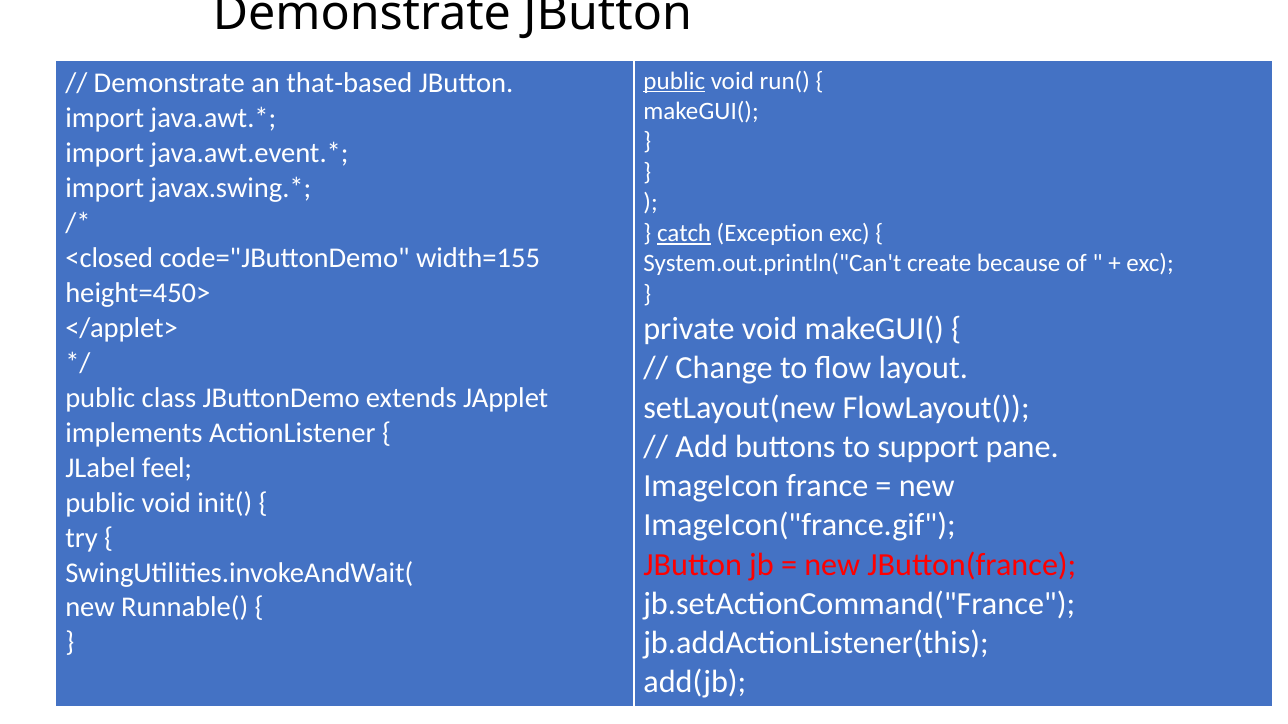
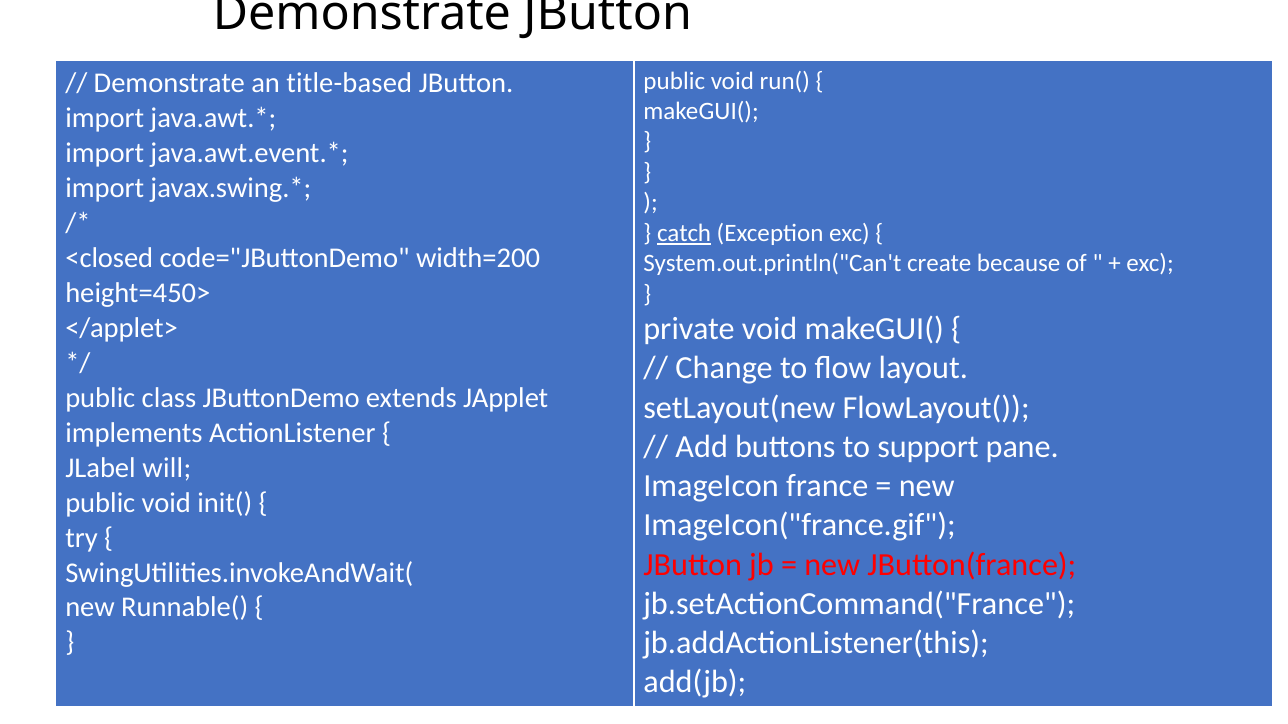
public at (674, 81) underline: present -> none
that-based: that-based -> title-based
width=155: width=155 -> width=200
feel: feel -> will
